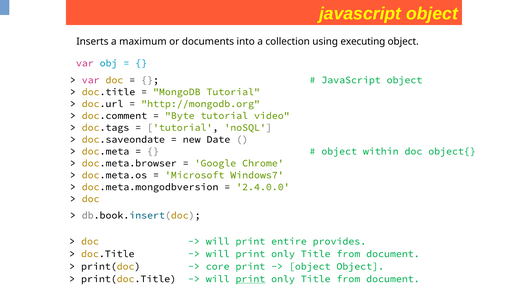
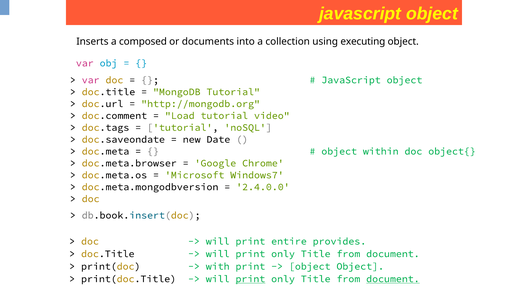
maximum: maximum -> composed
Byte: Byte -> Load
core: core -> with
document at (393, 279) underline: none -> present
